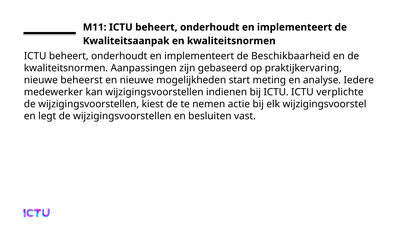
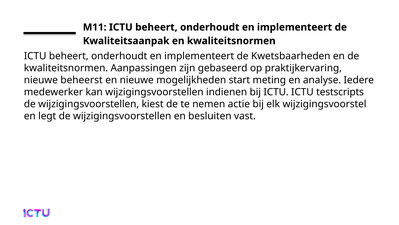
Beschikbaarheid: Beschikbaarheid -> Kwetsbaarheden
verplichte: verplichte -> testscripts
